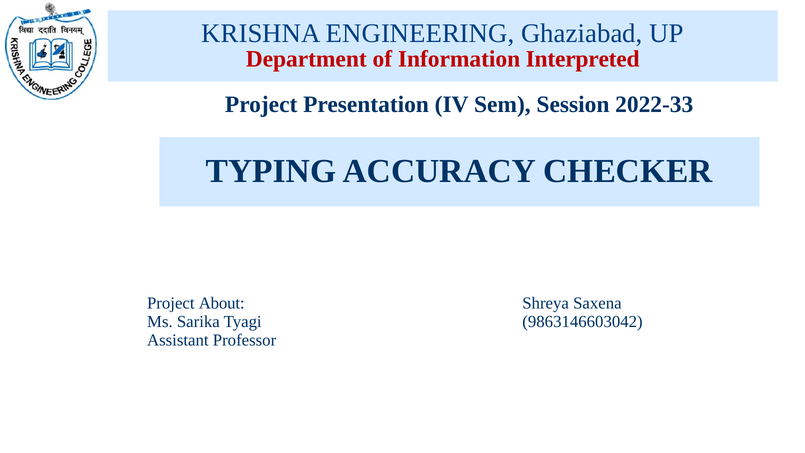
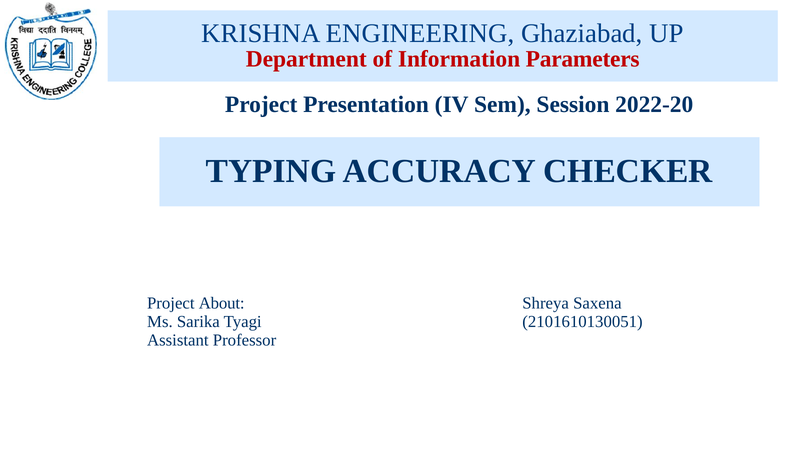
Interpreted: Interpreted -> Parameters
2022-33: 2022-33 -> 2022-20
9863146603042: 9863146603042 -> 2101610130051
